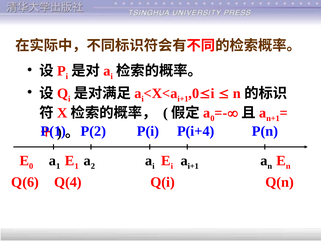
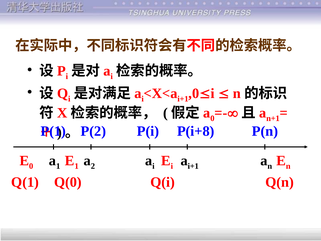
P(i+4: P(i+4 -> P(i+8
Q(6: Q(6 -> Q(1
Q(4: Q(4 -> Q(0
